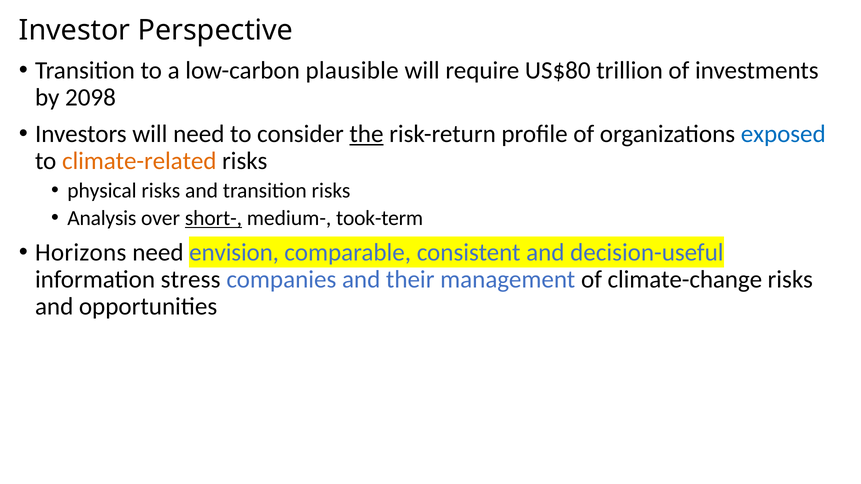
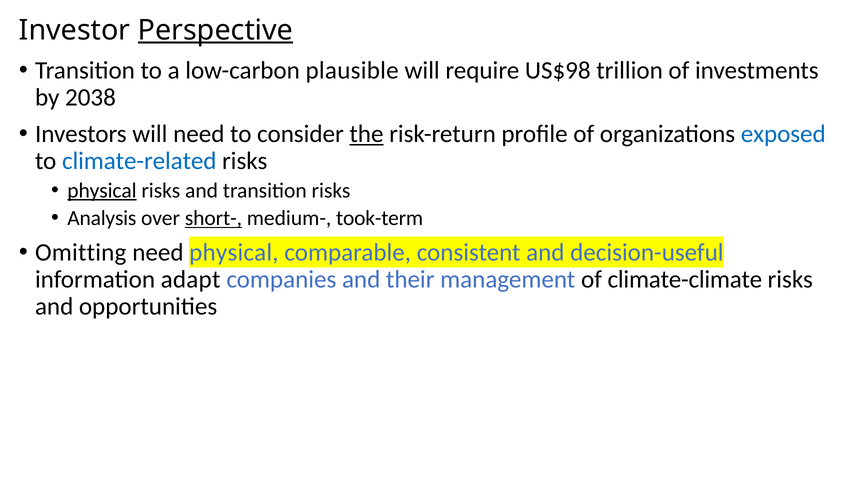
Perspective underline: none -> present
US$80: US$80 -> US$98
2098: 2098 -> 2038
climate-related colour: orange -> blue
physical at (102, 191) underline: none -> present
Horizons: Horizons -> Omitting
need envision: envision -> physical
stress: stress -> adapt
climate-change: climate-change -> climate-climate
